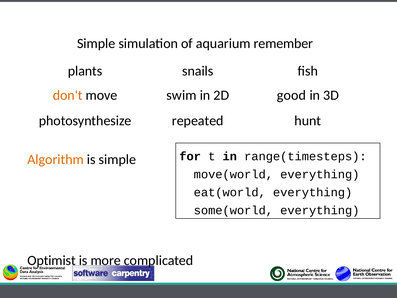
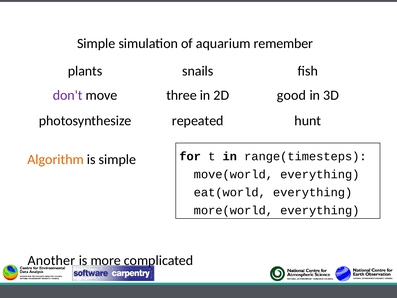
don't colour: orange -> purple
swim: swim -> three
some(world: some(world -> more(world
Optimist: Optimist -> Another
